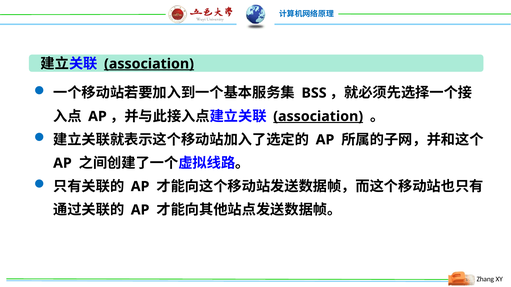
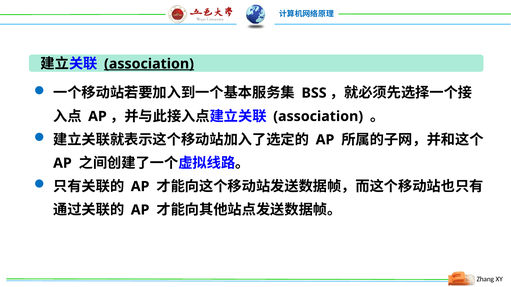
association at (318, 117) underline: present -> none
